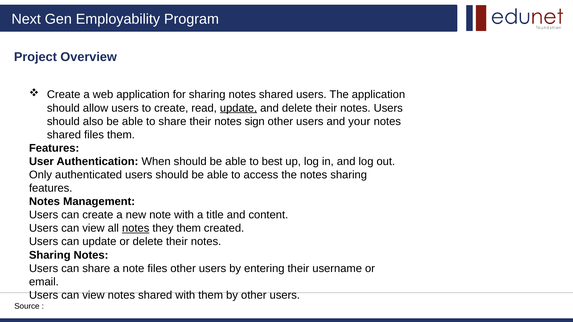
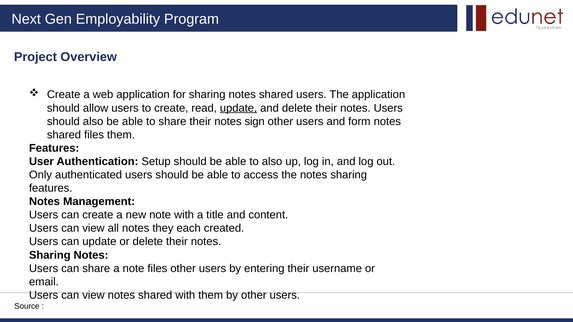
your: your -> form
When: When -> Setup
to best: best -> also
notes at (136, 229) underline: present -> none
they them: them -> each
